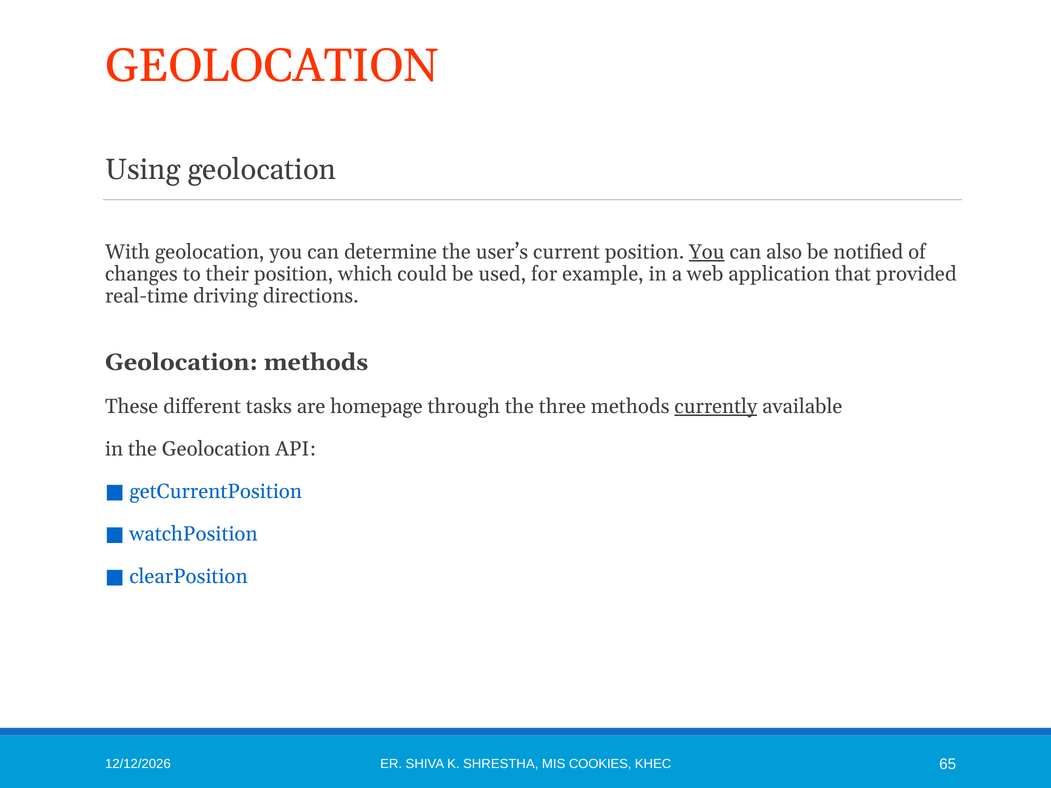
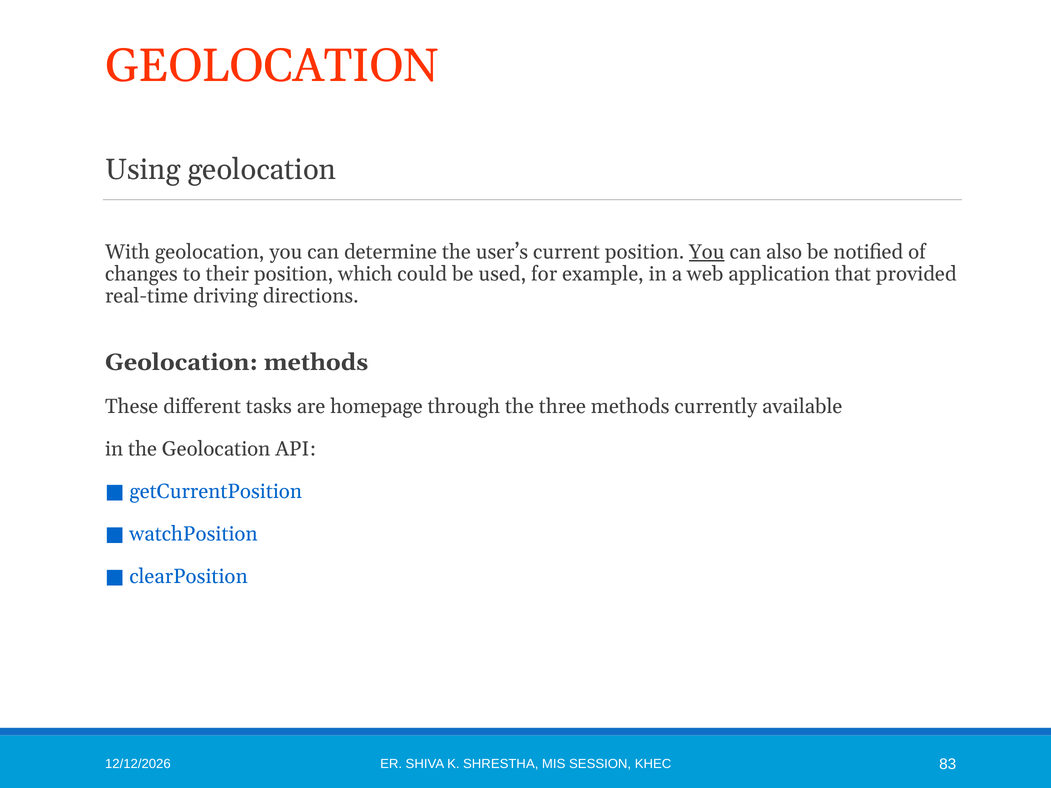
currently underline: present -> none
COOKIES: COOKIES -> SESSION
65: 65 -> 83
